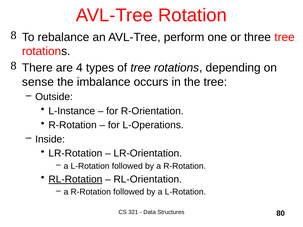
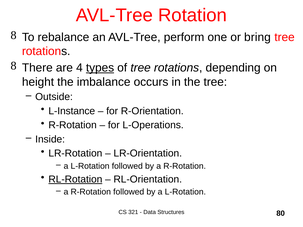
three: three -> bring
types underline: none -> present
sense: sense -> height
